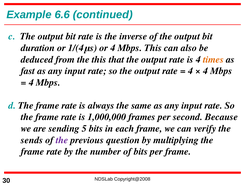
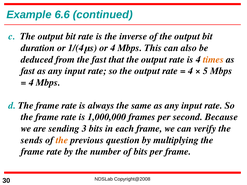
the this: this -> fast
4 at (206, 71): 4 -> 5
5: 5 -> 3
the at (62, 140) colour: purple -> orange
